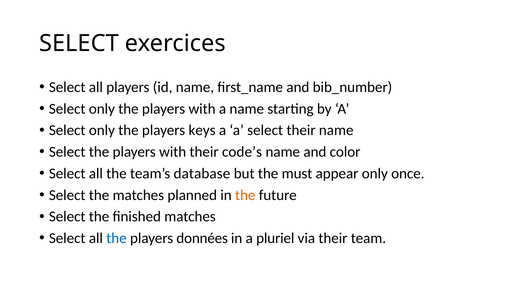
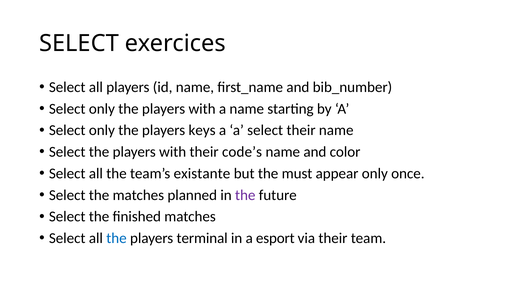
database: database -> existante
the at (245, 195) colour: orange -> purple
données: données -> terminal
pluriel: pluriel -> esport
